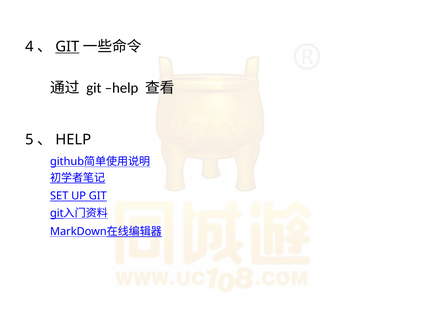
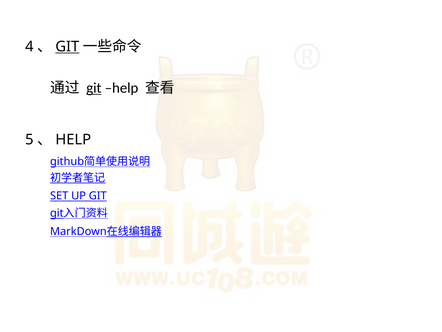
git at (94, 88) underline: none -> present
